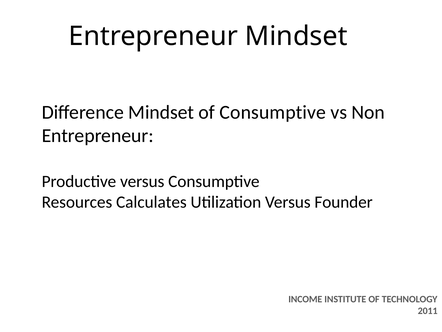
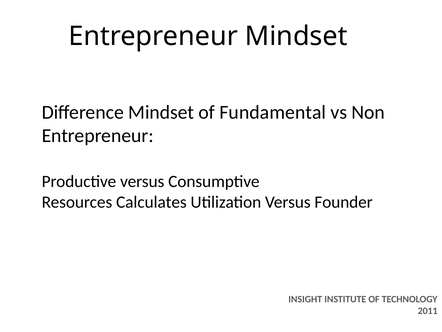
of Consumptive: Consumptive -> Fundamental
INCOME: INCOME -> INSIGHT
